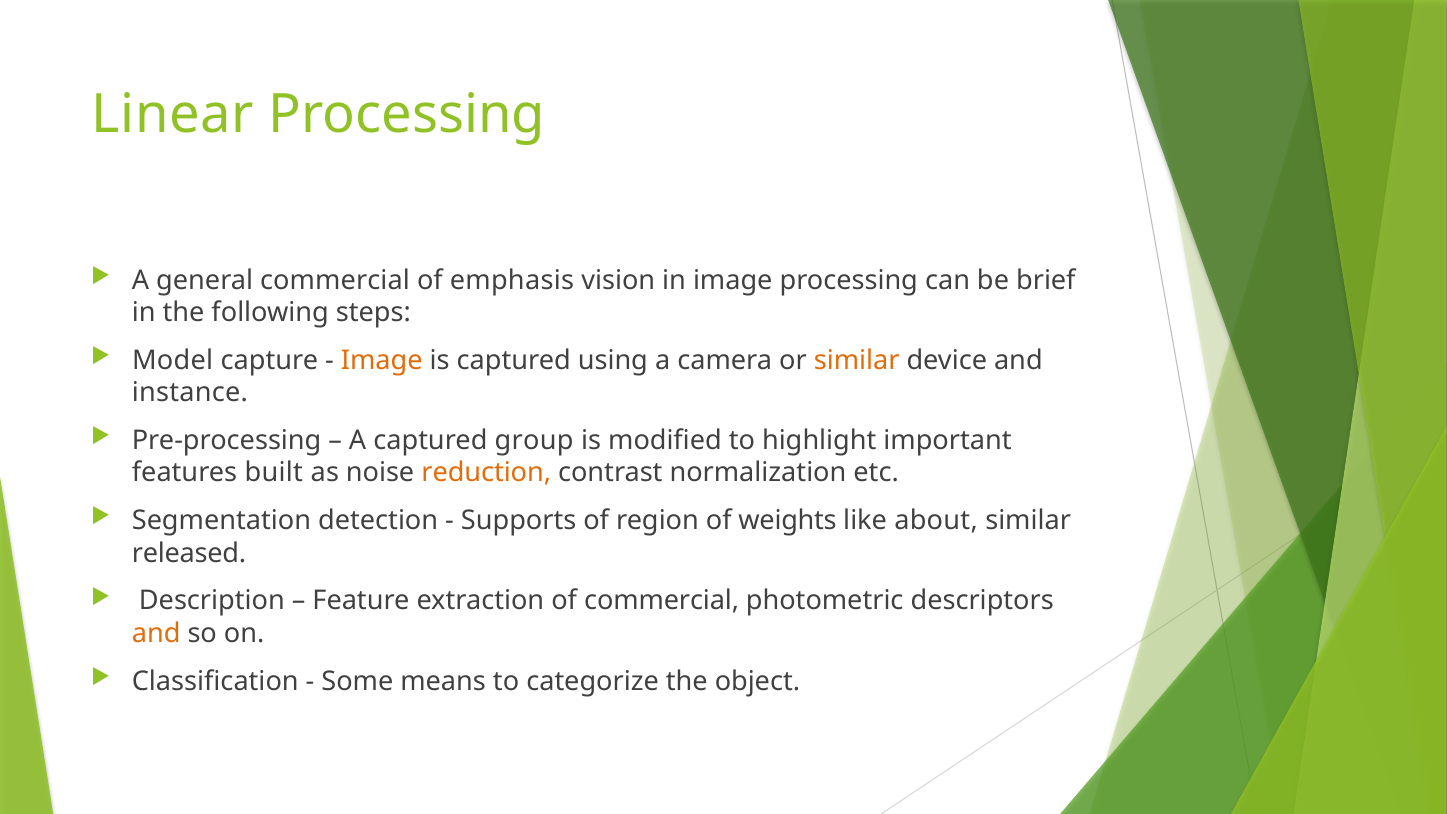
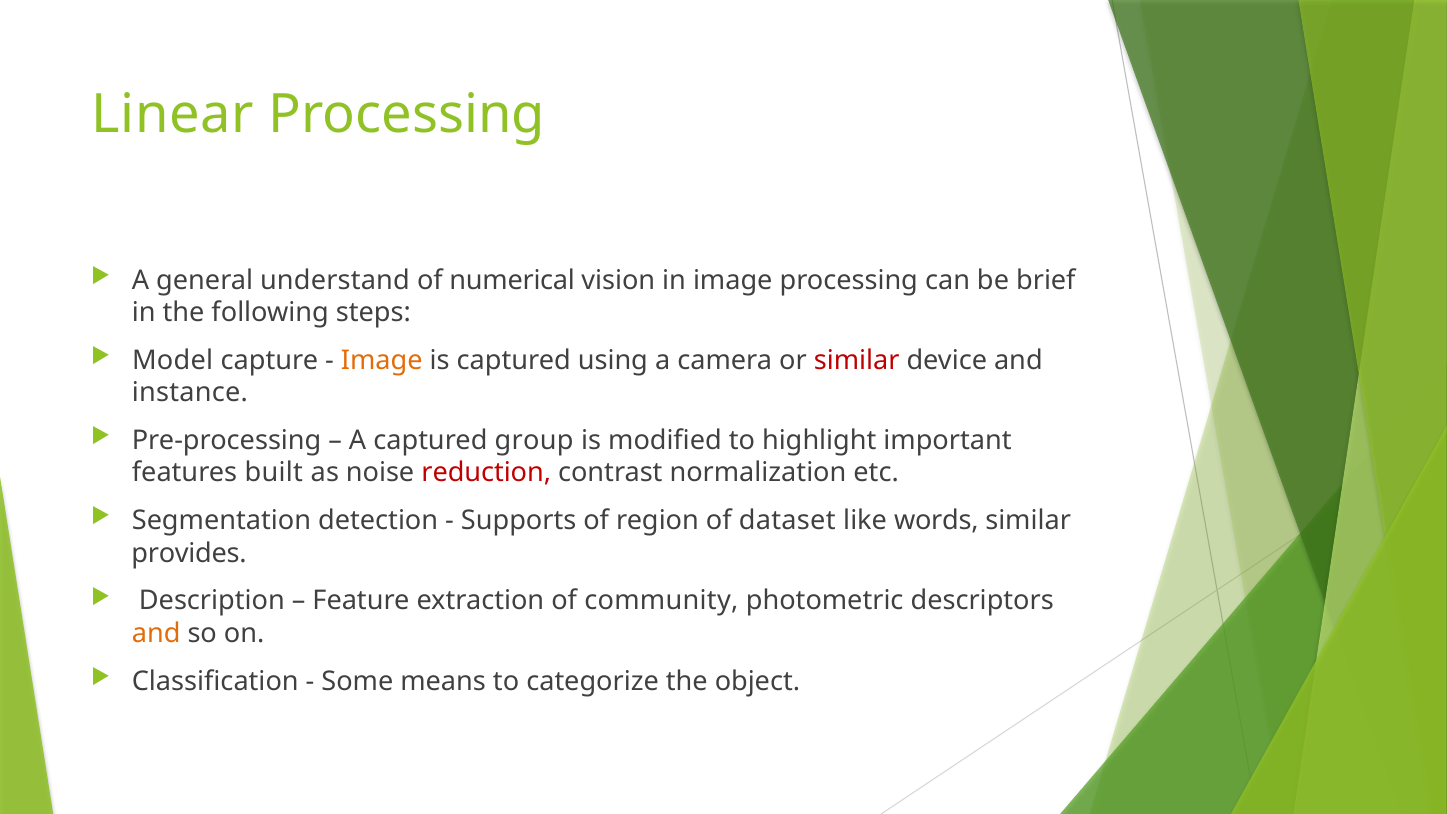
general commercial: commercial -> understand
emphasis: emphasis -> numerical
similar at (857, 360) colour: orange -> red
reduction colour: orange -> red
weights: weights -> dataset
about: about -> words
released: released -> provides
of commercial: commercial -> community
